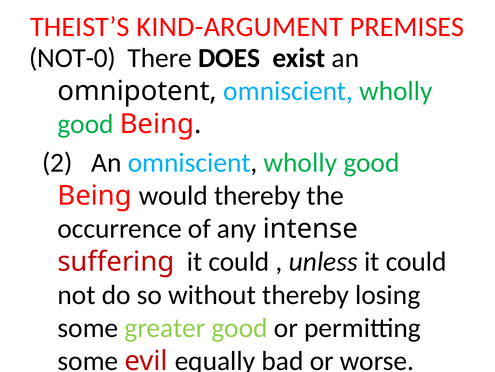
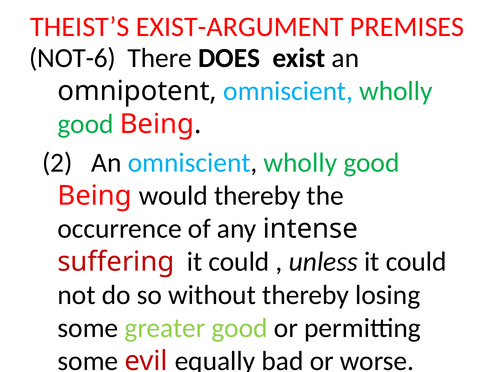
KIND-ARGUMENT: KIND-ARGUMENT -> EXIST-ARGUMENT
NOT-0: NOT-0 -> NOT-6
